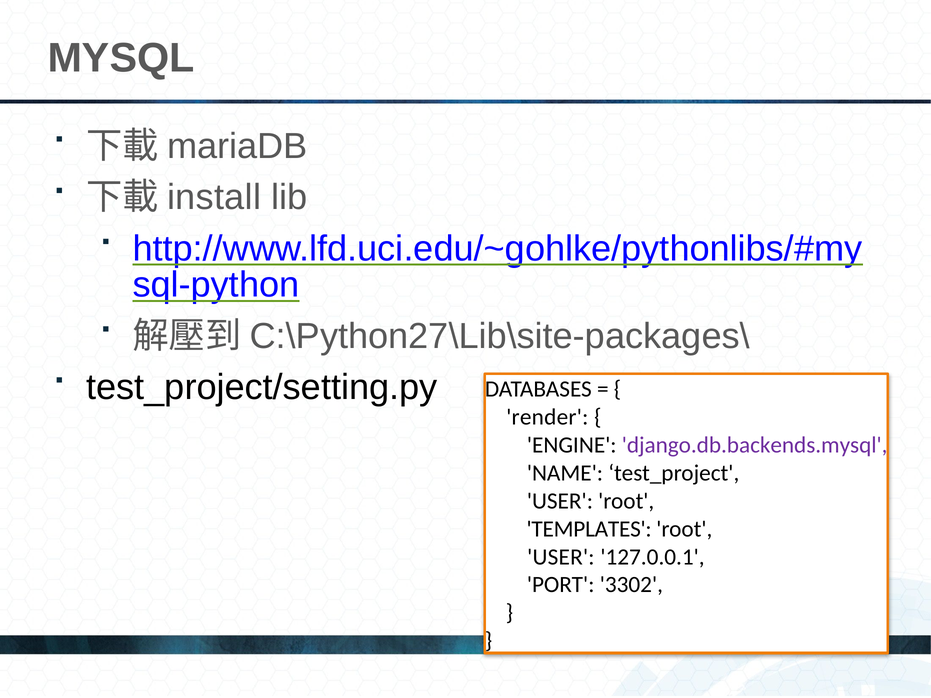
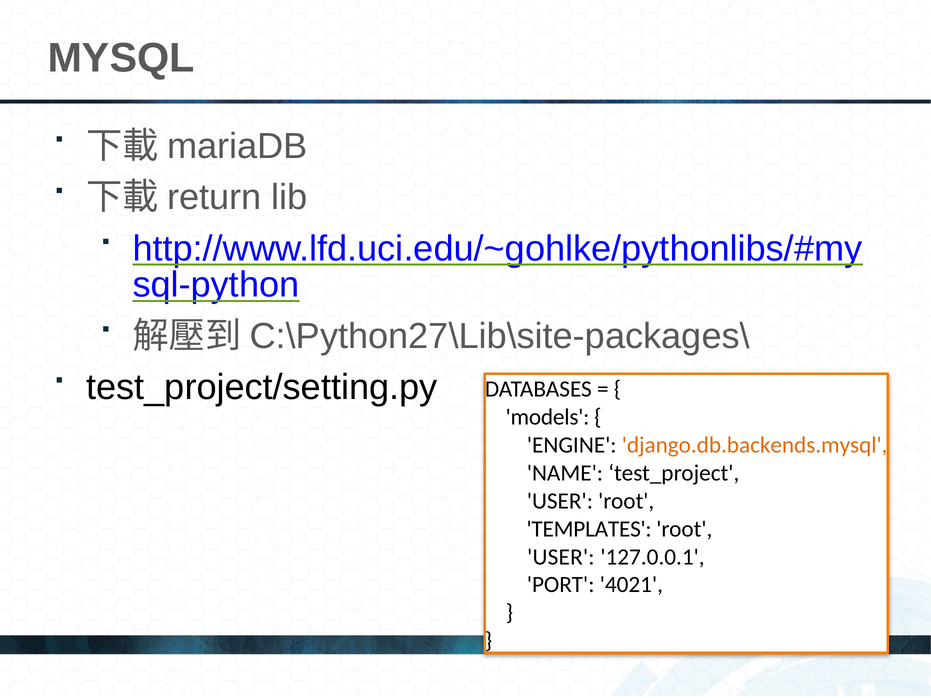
install: install -> return
render: render -> models
django.db.backends.mysql colour: purple -> orange
3302: 3302 -> 4021
